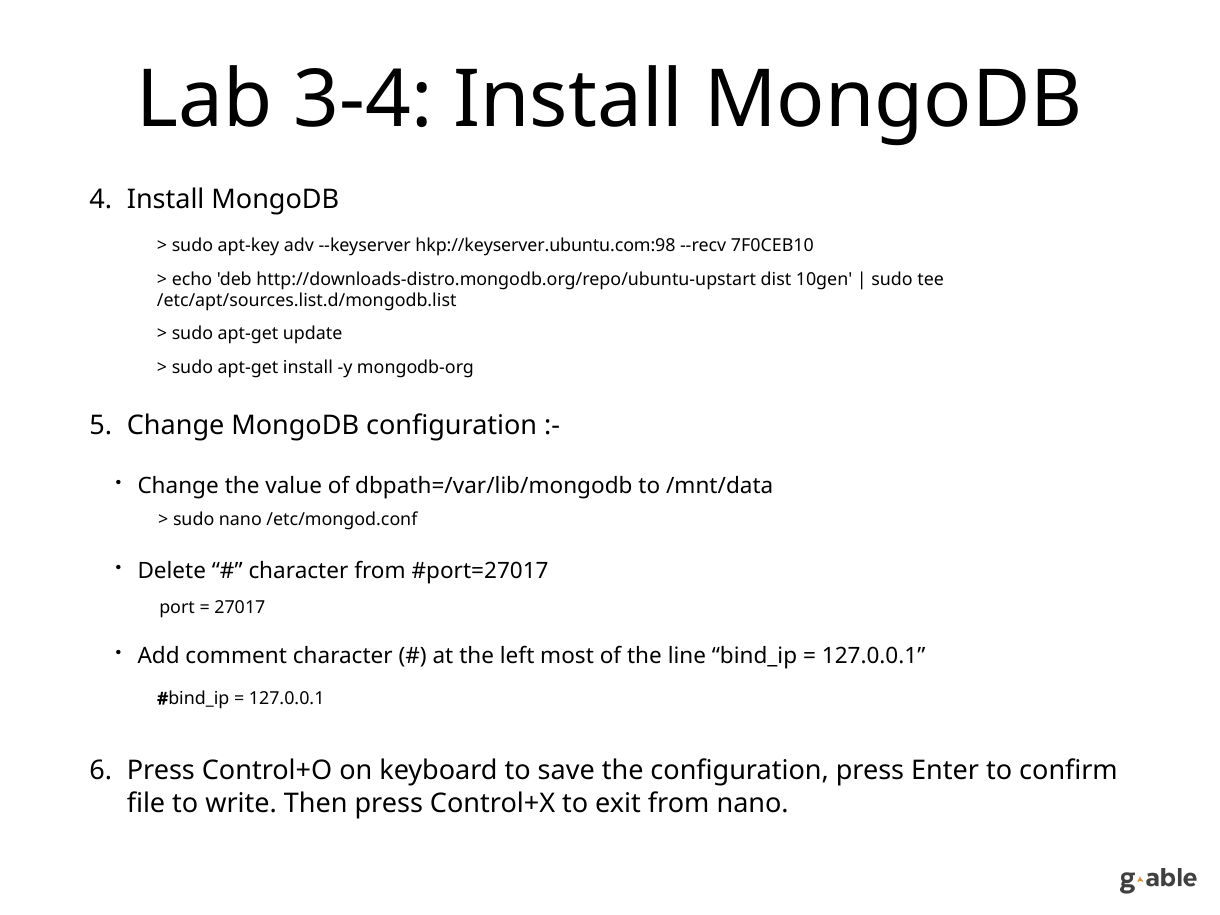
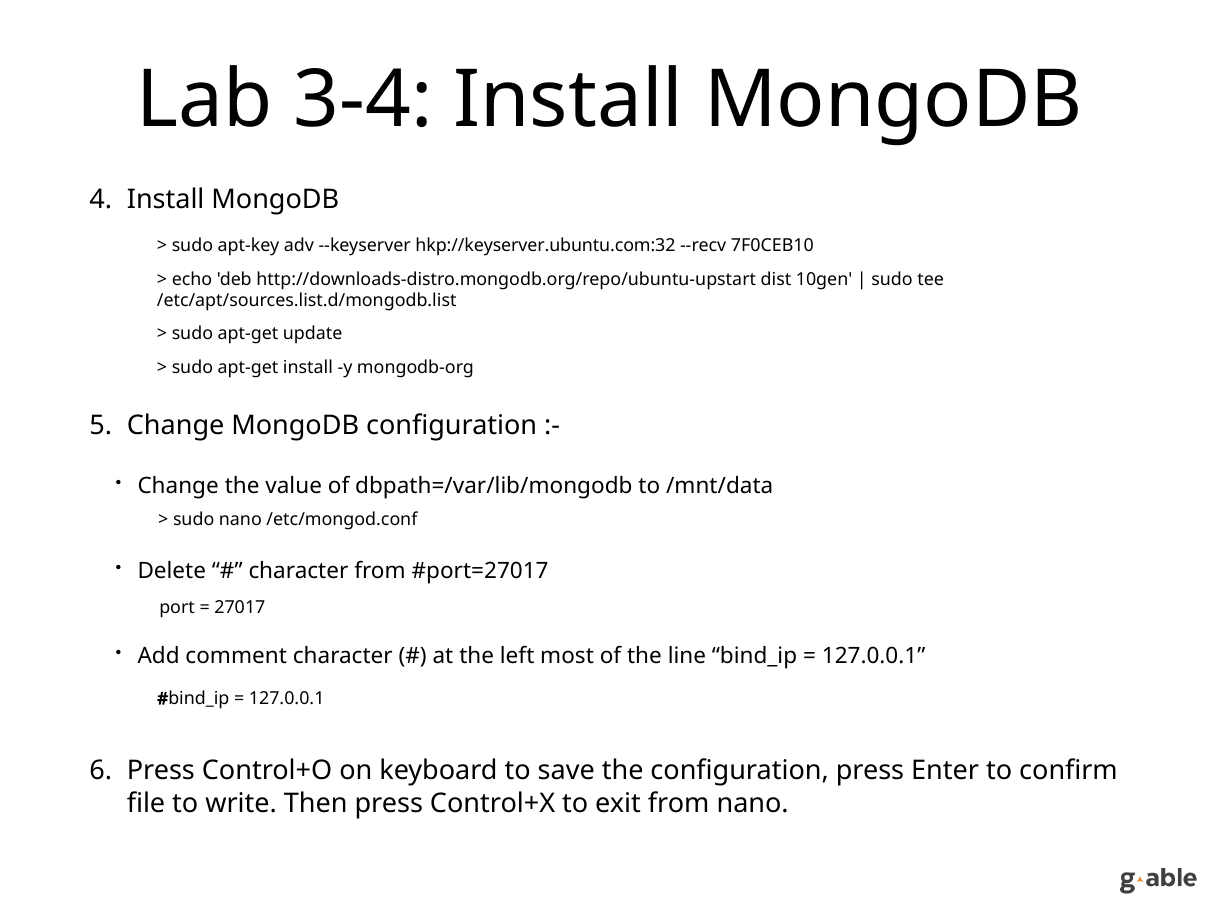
hkp://keyserver.ubuntu.com:98: hkp://keyserver.ubuntu.com:98 -> hkp://keyserver.ubuntu.com:32
